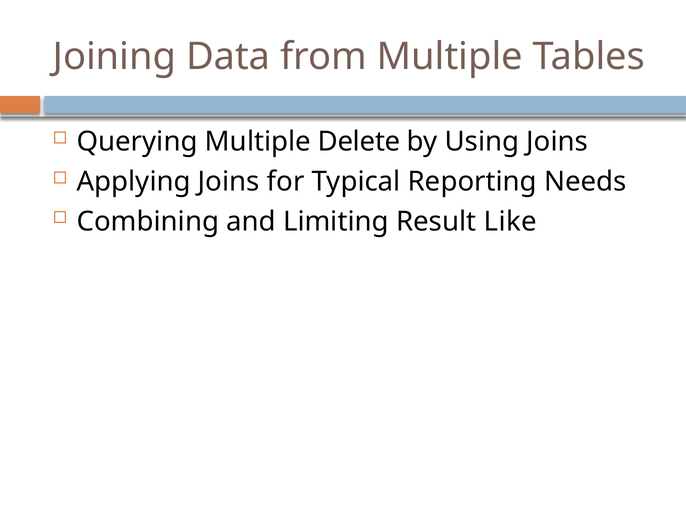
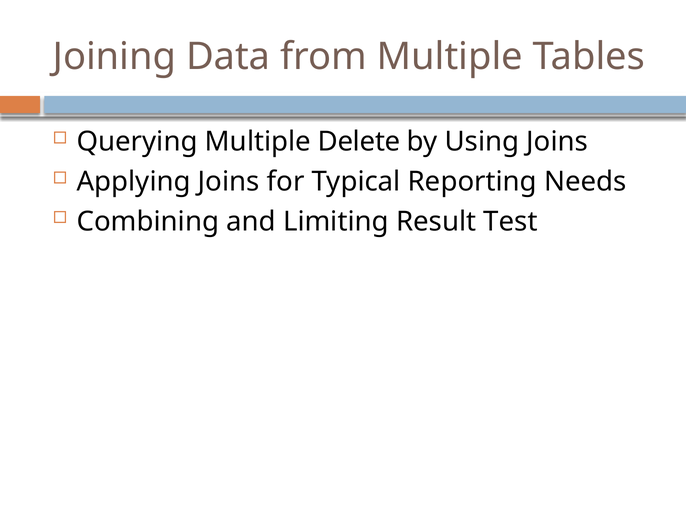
Like: Like -> Test
